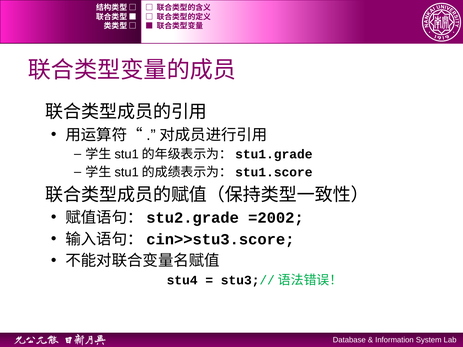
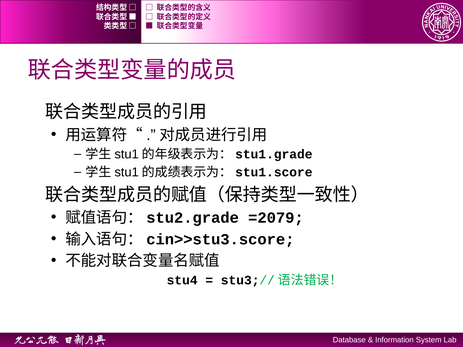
=2002: =2002 -> =2079
